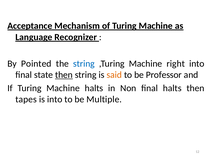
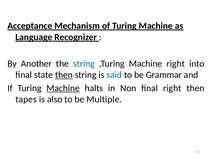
Pointed: Pointed -> Another
said colour: orange -> blue
Professor: Professor -> Grammar
Machine at (63, 88) underline: none -> present
final halts: halts -> right
is into: into -> also
